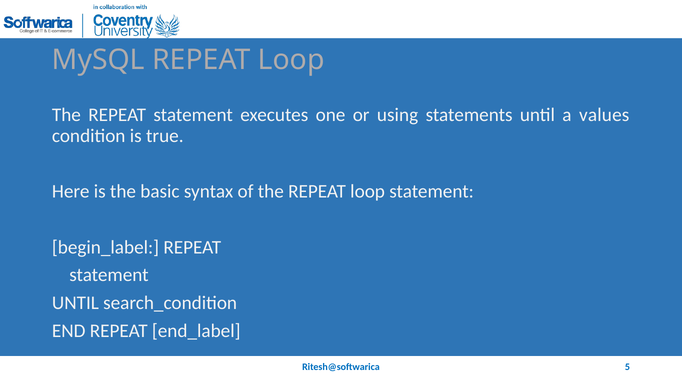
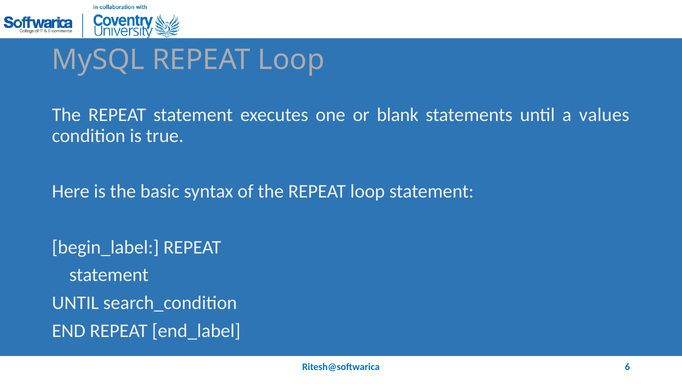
using: using -> blank
5: 5 -> 6
